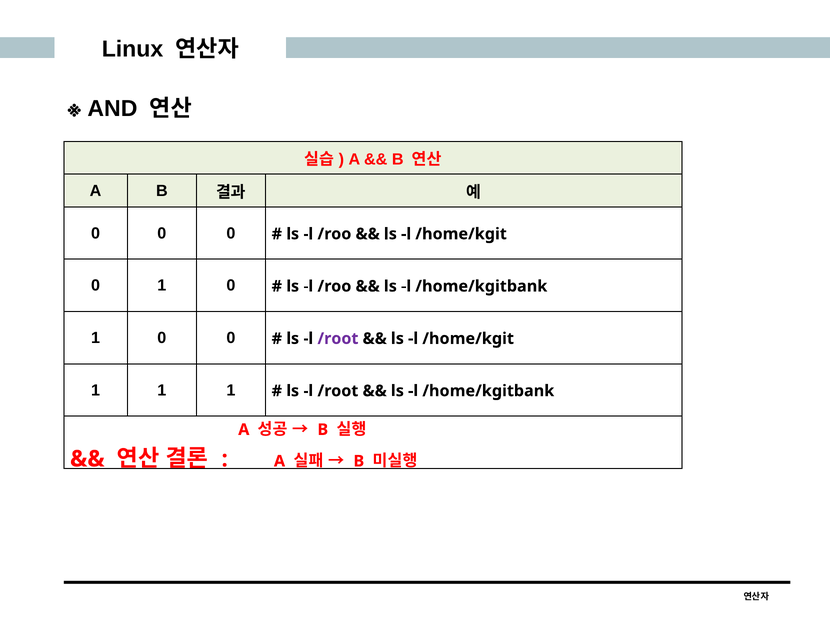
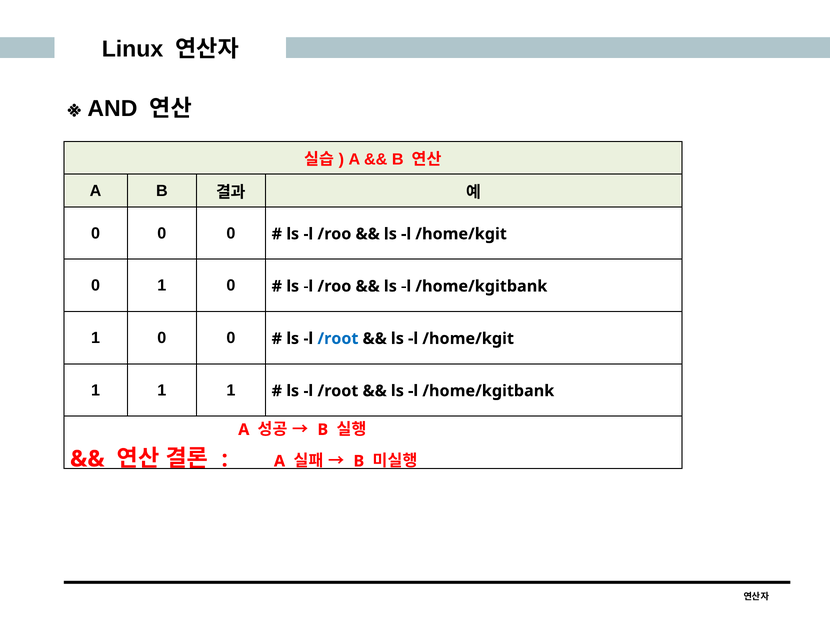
/root at (338, 338) colour: purple -> blue
